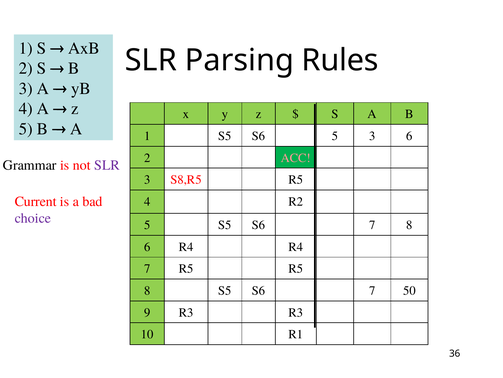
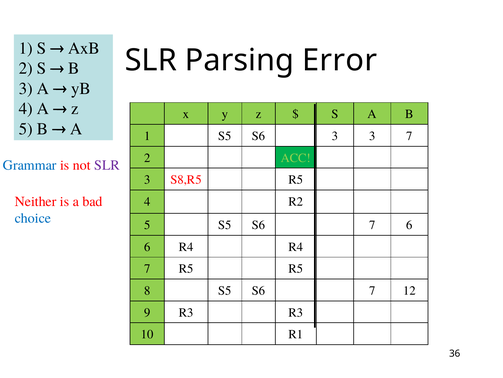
Rules: Rules -> Error
S6 5: 5 -> 3
3 6: 6 -> 7
ACC colour: pink -> light green
Grammar colour: black -> blue
Current: Current -> Neither
choice colour: purple -> blue
7 8: 8 -> 6
50: 50 -> 12
